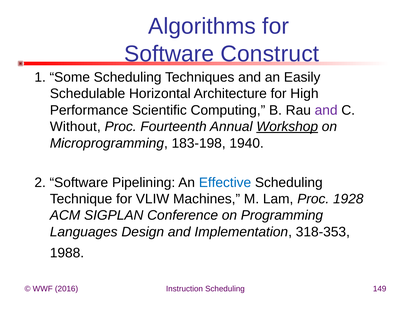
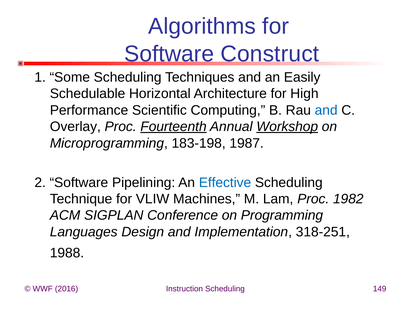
and at (326, 110) colour: purple -> blue
Without: Without -> Overlay
Fourteenth underline: none -> present
1940: 1940 -> 1987
1928: 1928 -> 1982
318-353: 318-353 -> 318-251
